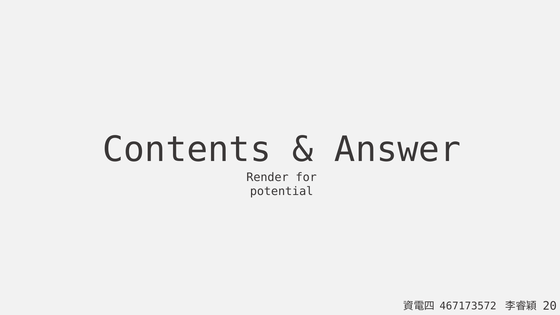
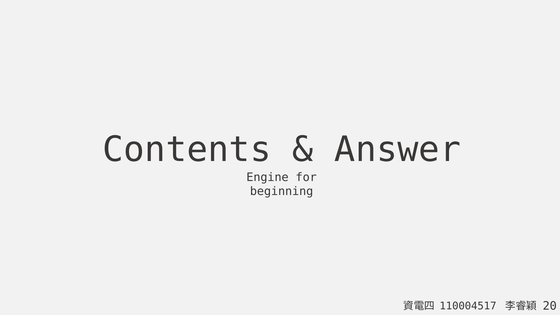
Render: Render -> Engine
potential: potential -> beginning
467173572: 467173572 -> 110004517
